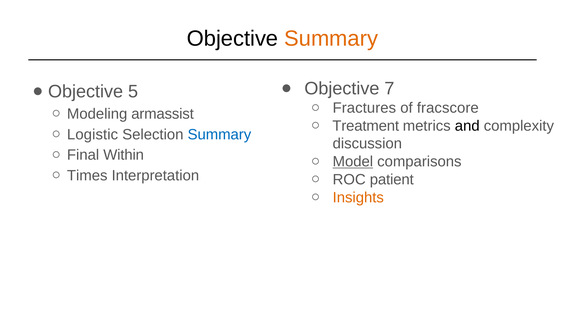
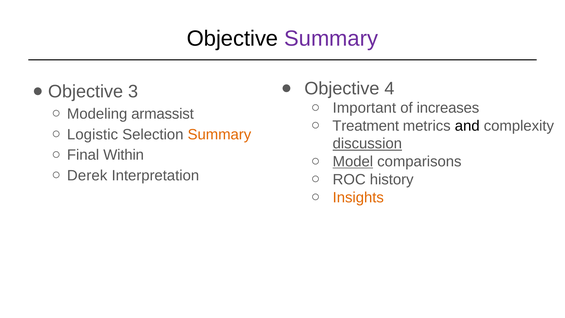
Summary at (331, 39) colour: orange -> purple
7: 7 -> 4
5: 5 -> 3
Fractures: Fractures -> Important
fracscore: fracscore -> increases
Summary at (219, 134) colour: blue -> orange
discussion underline: none -> present
Times: Times -> Derek
patient: patient -> history
